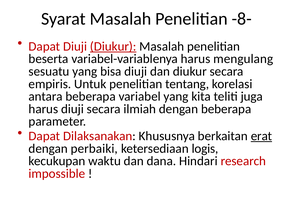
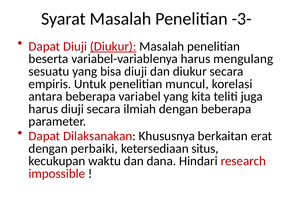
-8-: -8- -> -3-
tentang: tentang -> muncul
erat underline: present -> none
logis: logis -> situs
